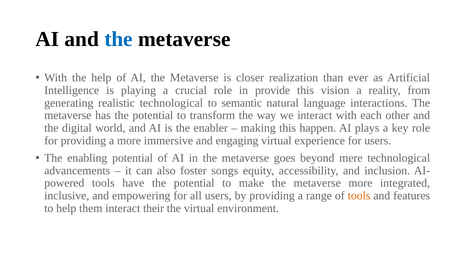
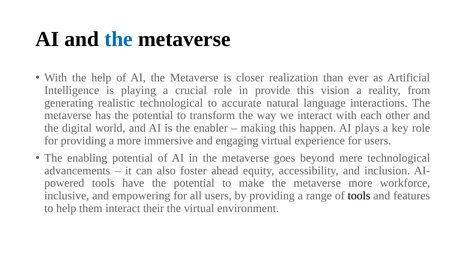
semantic: semantic -> accurate
songs: songs -> ahead
integrated: integrated -> workforce
tools at (359, 196) colour: orange -> black
